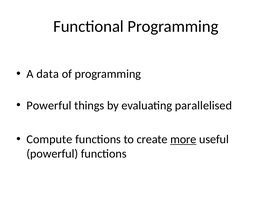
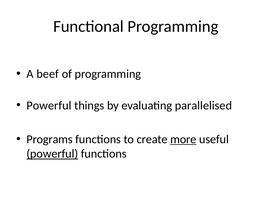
data: data -> beef
Compute: Compute -> Programs
powerful at (52, 154) underline: none -> present
